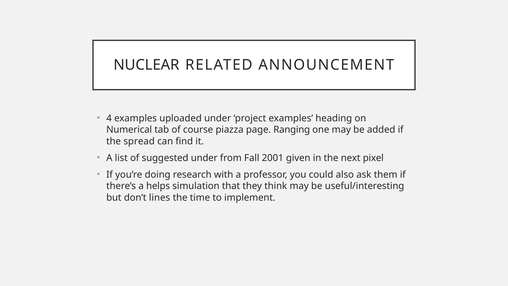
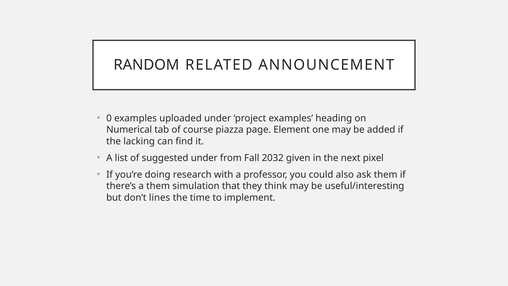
NUCLEAR: NUCLEAR -> RANDOM
4: 4 -> 0
Ranging: Ranging -> Element
spread: spread -> lacking
2001: 2001 -> 2032
a helps: helps -> them
